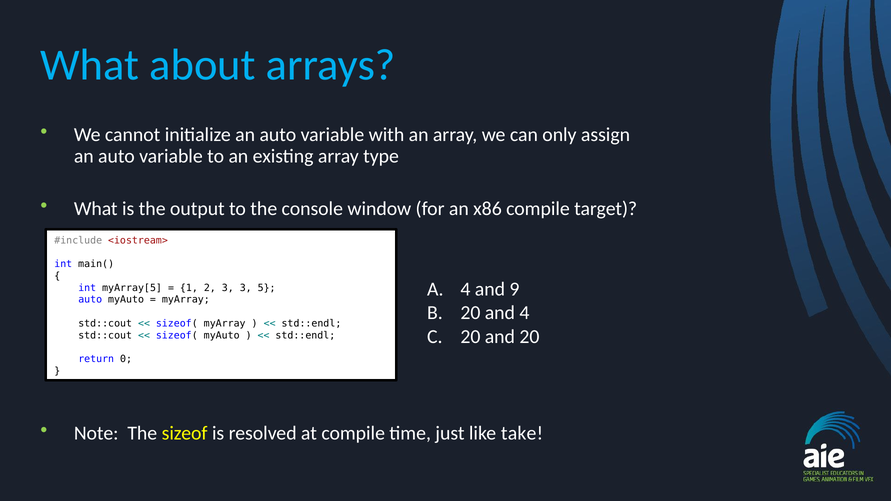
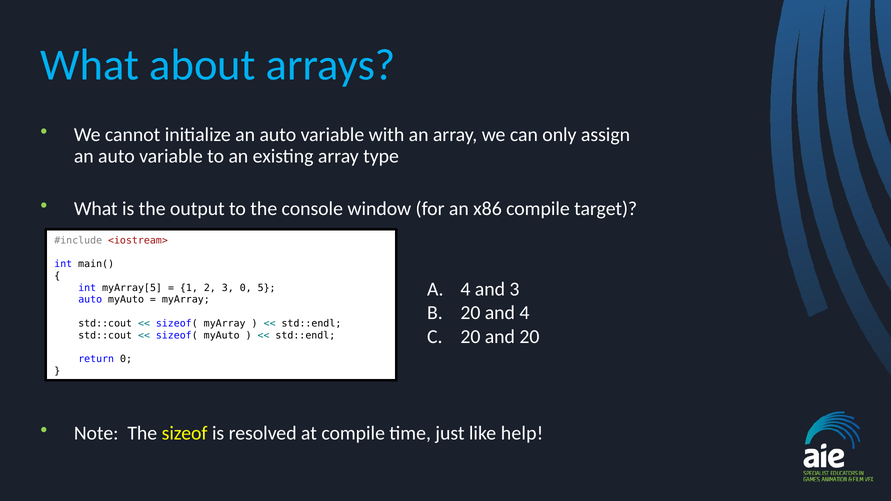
and 9: 9 -> 3
3 3: 3 -> 0
take: take -> help
